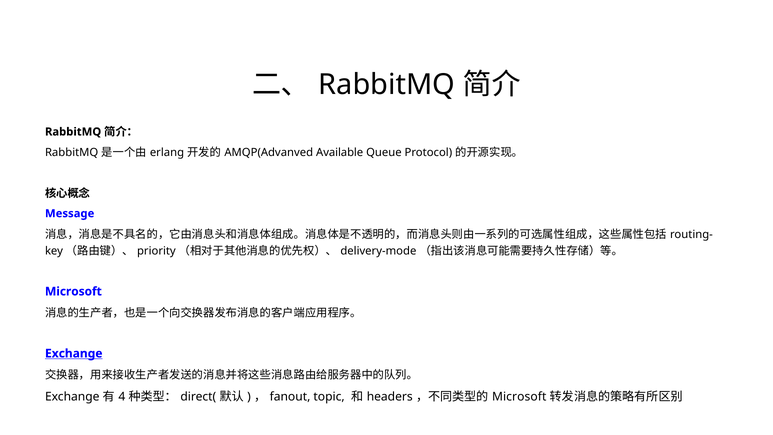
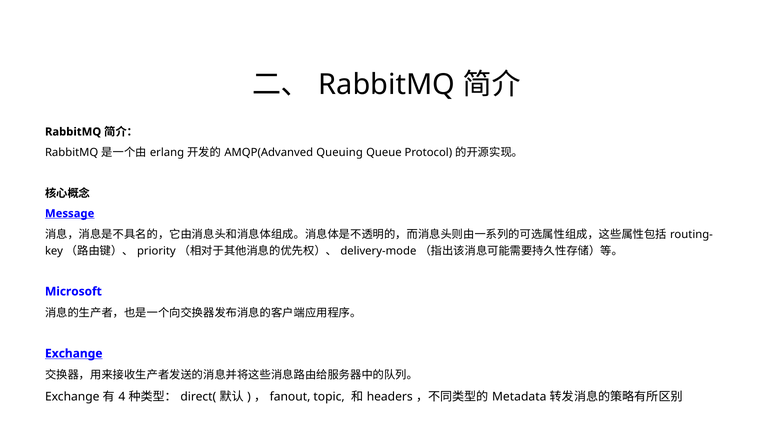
Available: Available -> Queuing
Message underline: none -> present
Microsoft at (519, 397): Microsoft -> Metadata
